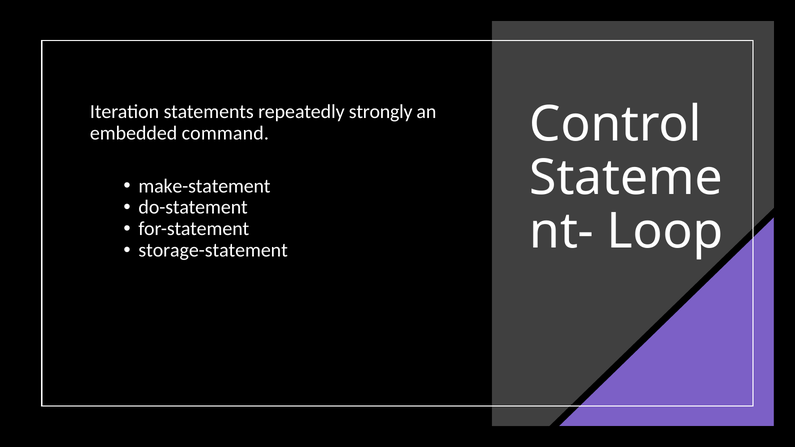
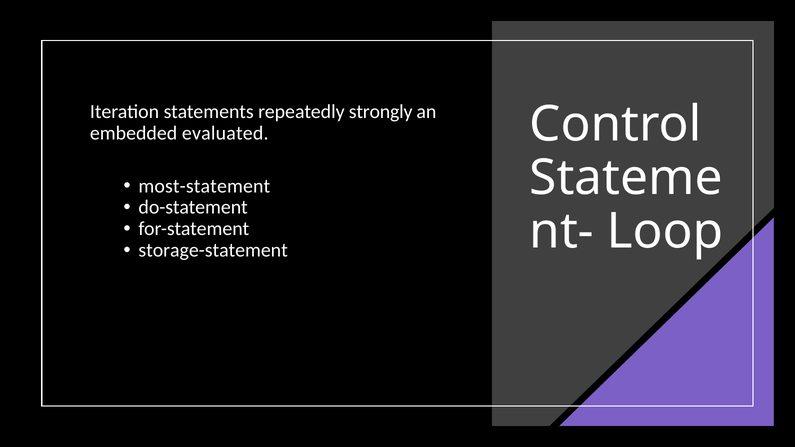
command: command -> evaluated
make-statement: make-statement -> most-statement
